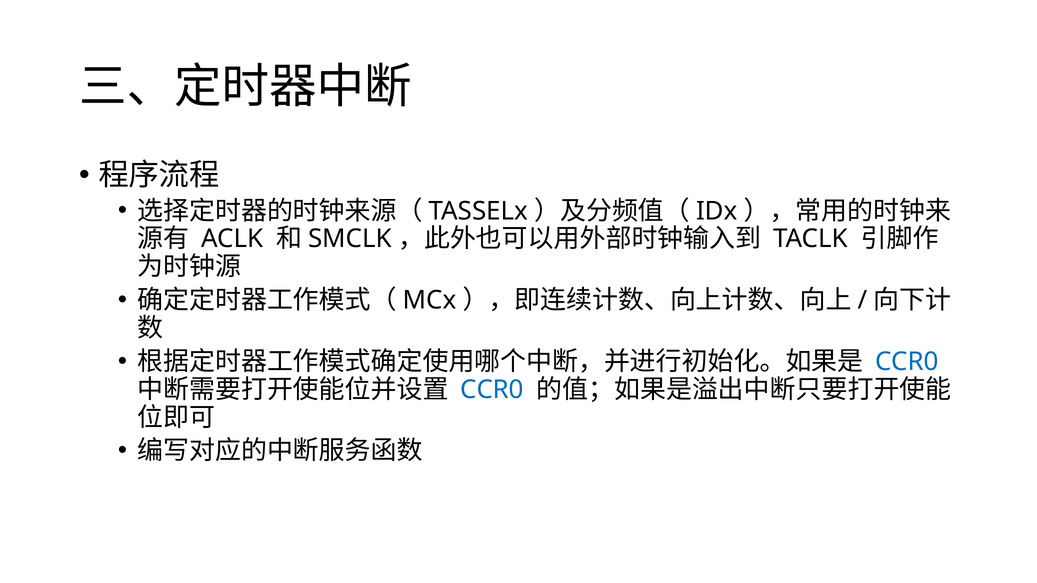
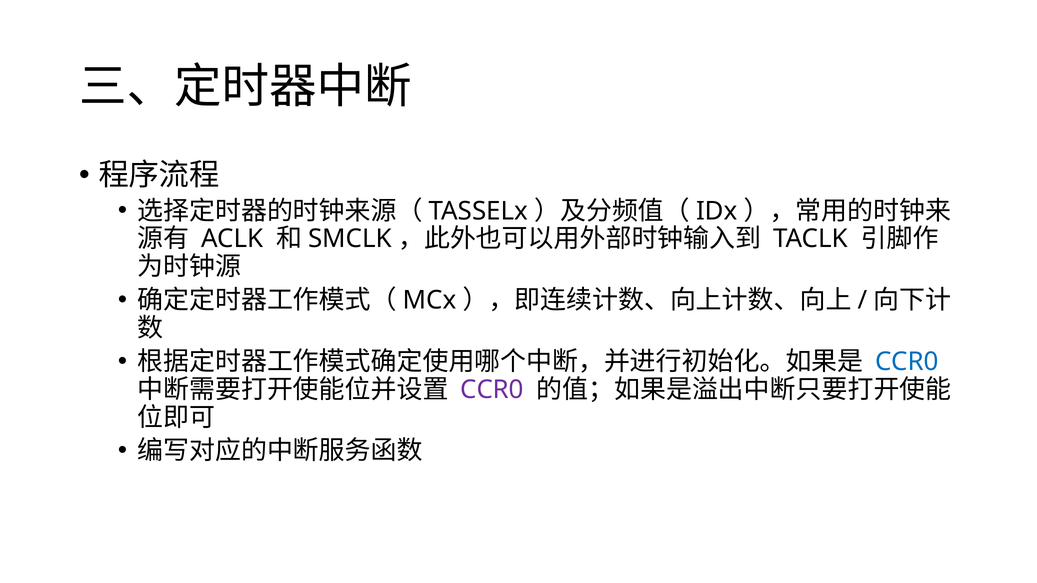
CCR0 at (492, 390) colour: blue -> purple
